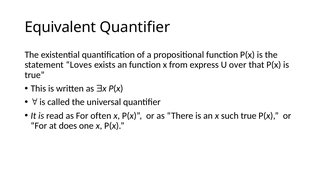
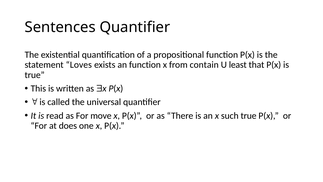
Equivalent: Equivalent -> Sentences
express: express -> contain
over: over -> least
often: often -> move
